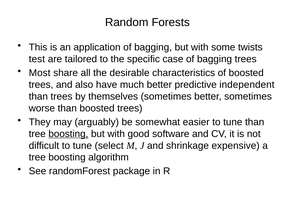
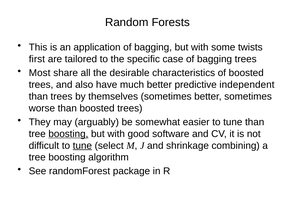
test: test -> first
tune at (82, 146) underline: none -> present
expensive: expensive -> combining
